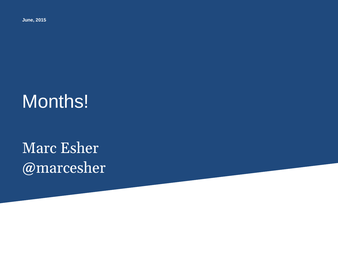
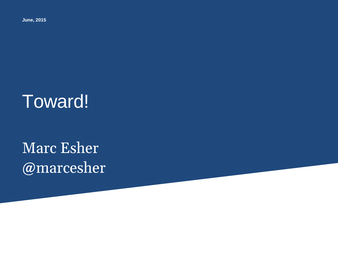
Months: Months -> Toward
